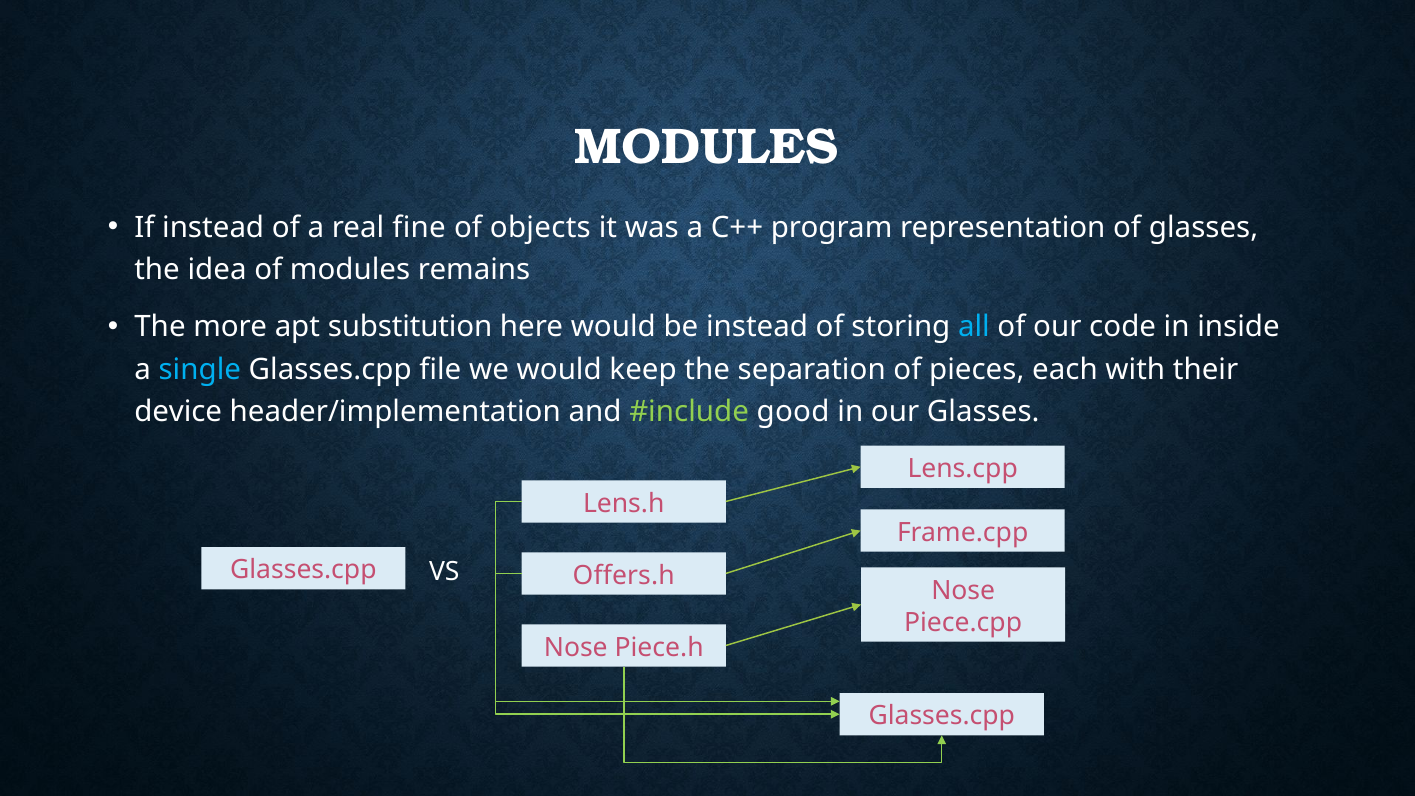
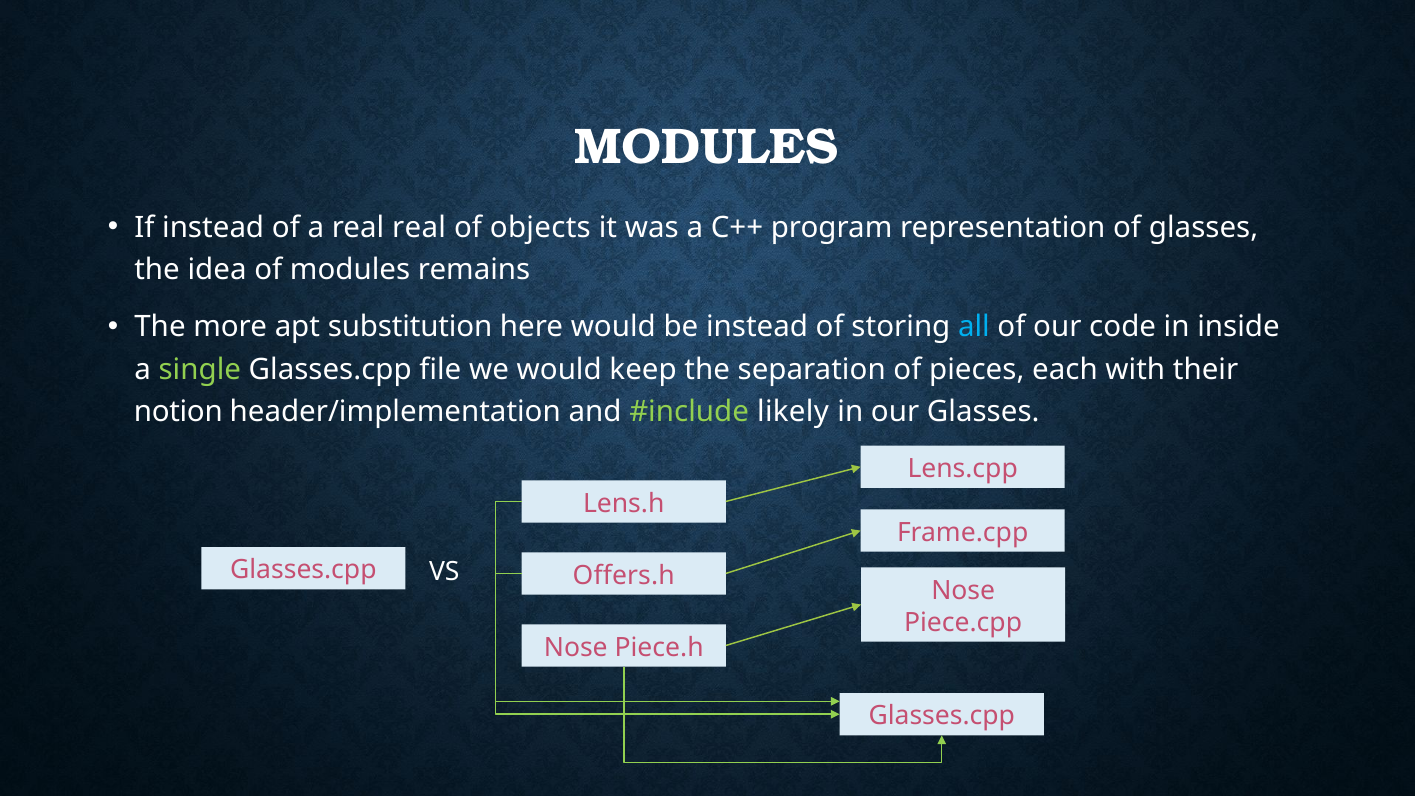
real fine: fine -> real
single colour: light blue -> light green
device: device -> notion
good: good -> likely
